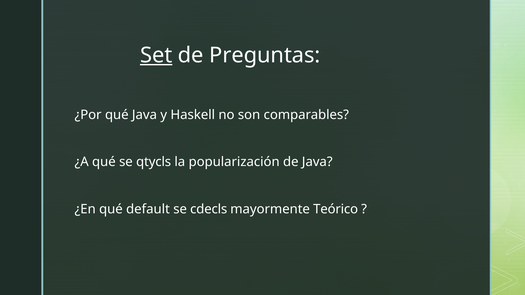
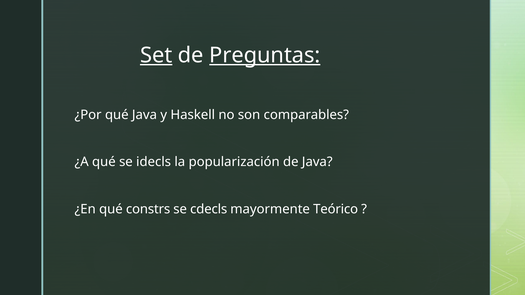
Preguntas underline: none -> present
qtycls: qtycls -> idecls
default: default -> constrs
